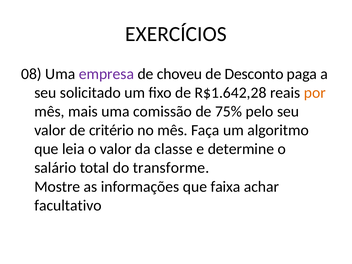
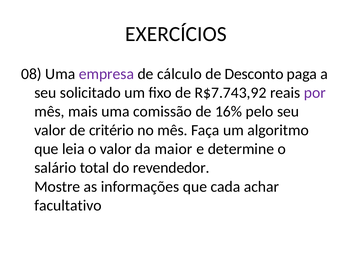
choveu: choveu -> cálculo
R$1.642,28: R$1.642,28 -> R$7.743,92
por colour: orange -> purple
75%: 75% -> 16%
classe: classe -> maior
transforme: transforme -> revendedor
faixa: faixa -> cada
